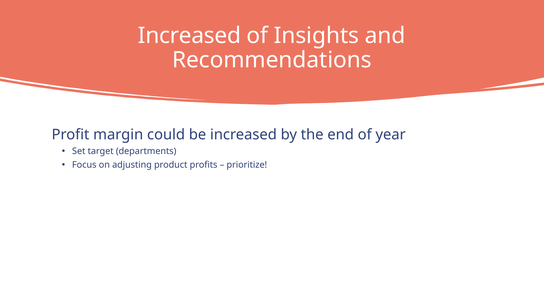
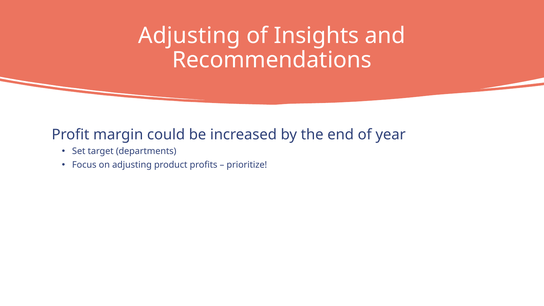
Increased at (190, 36): Increased -> Adjusting
